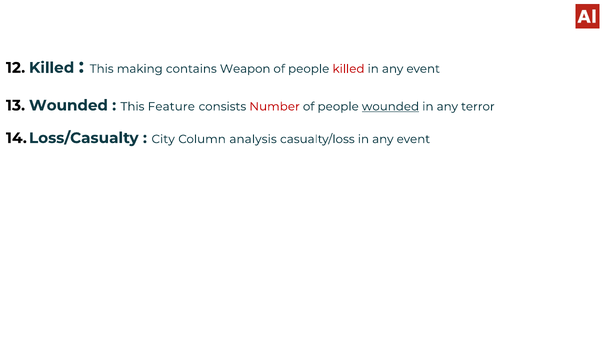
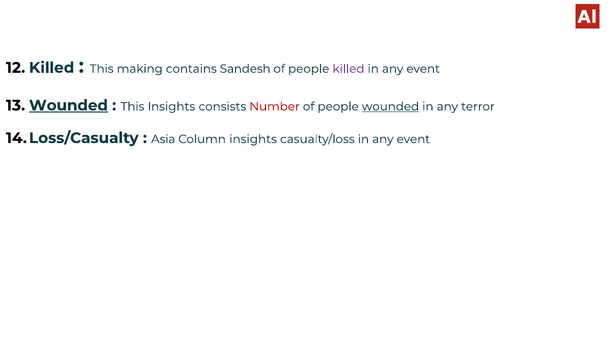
Weapon: Weapon -> Sandesh
killed colour: red -> purple
Wounded at (68, 105) underline: none -> present
This Feature: Feature -> Insights
City: City -> Asia
Column analysis: analysis -> insights
